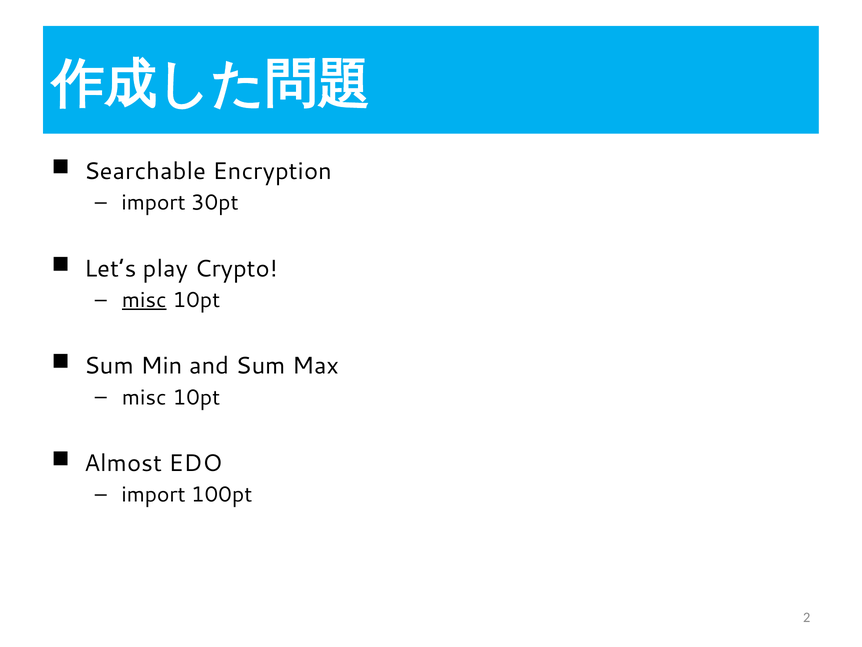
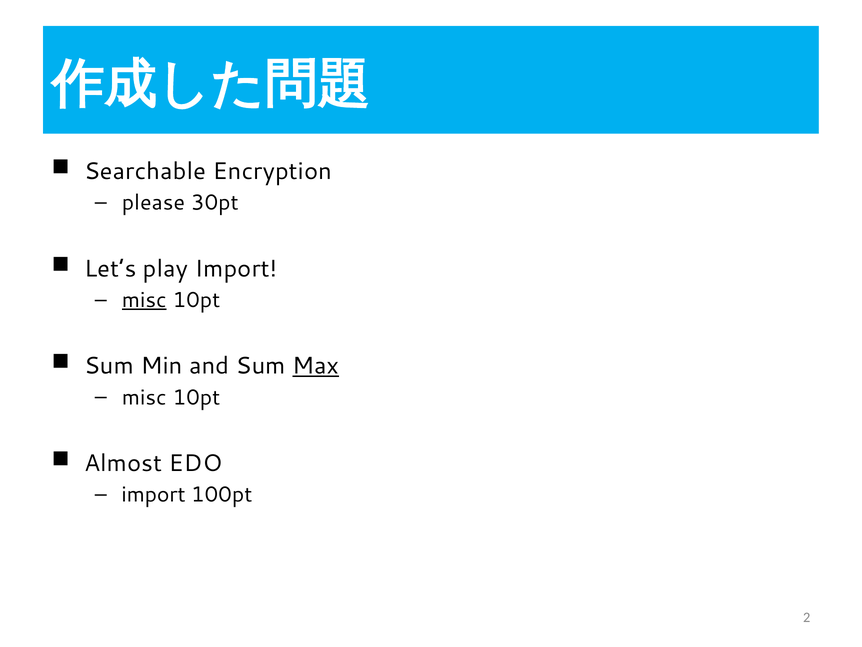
import at (154, 203): import -> please
play Crypto: Crypto -> Import
Max underline: none -> present
